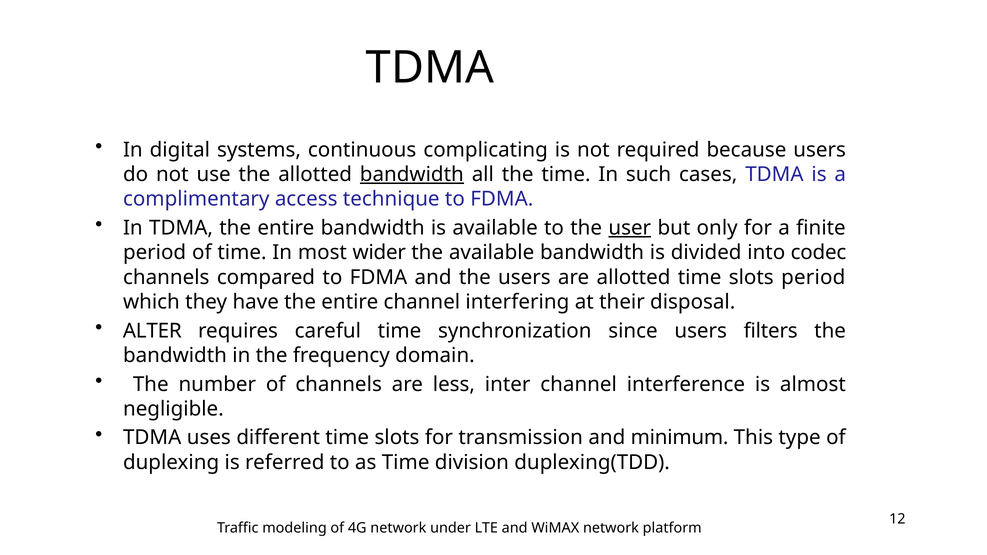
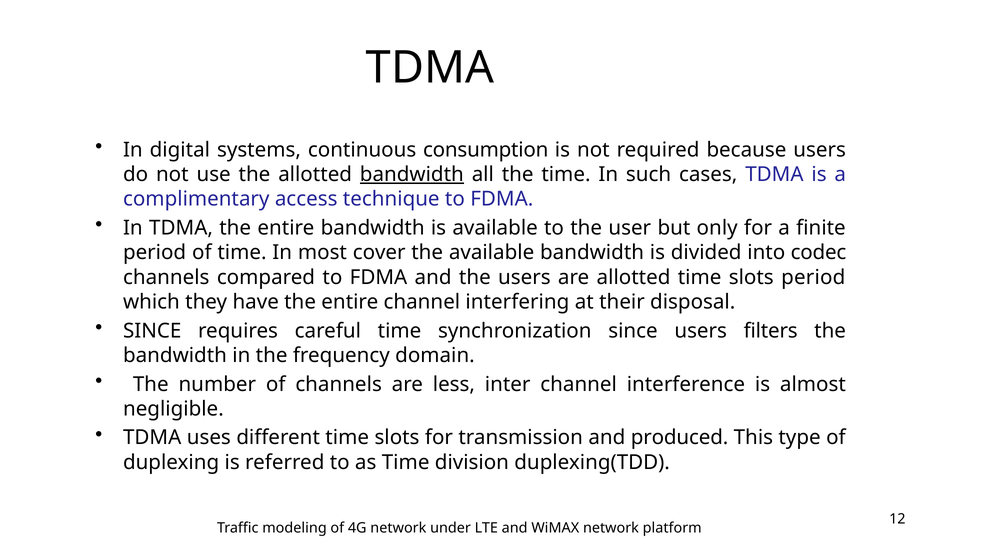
complicating: complicating -> consumption
user underline: present -> none
wider: wider -> cover
ALTER at (152, 331): ALTER -> SINCE
minimum: minimum -> produced
